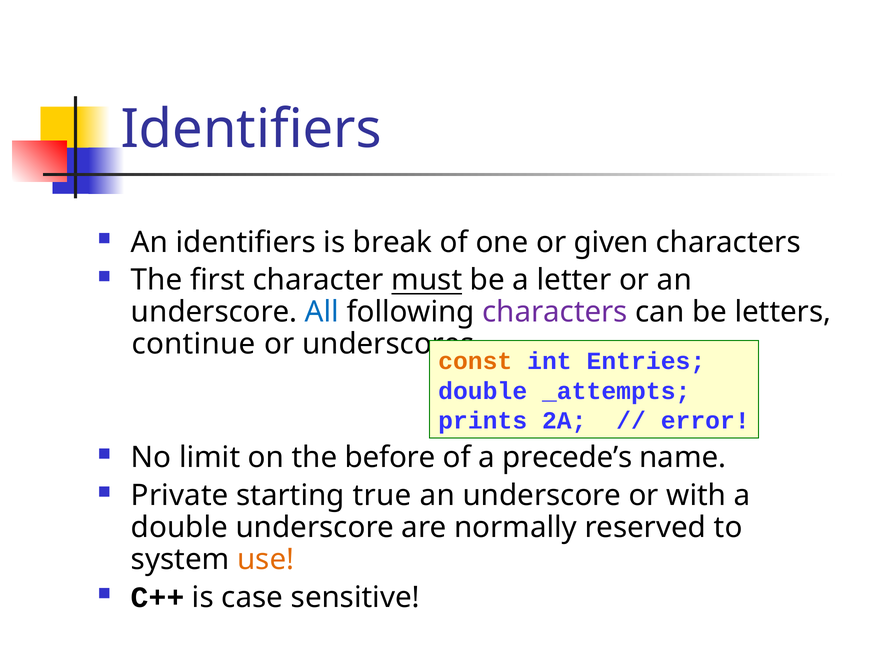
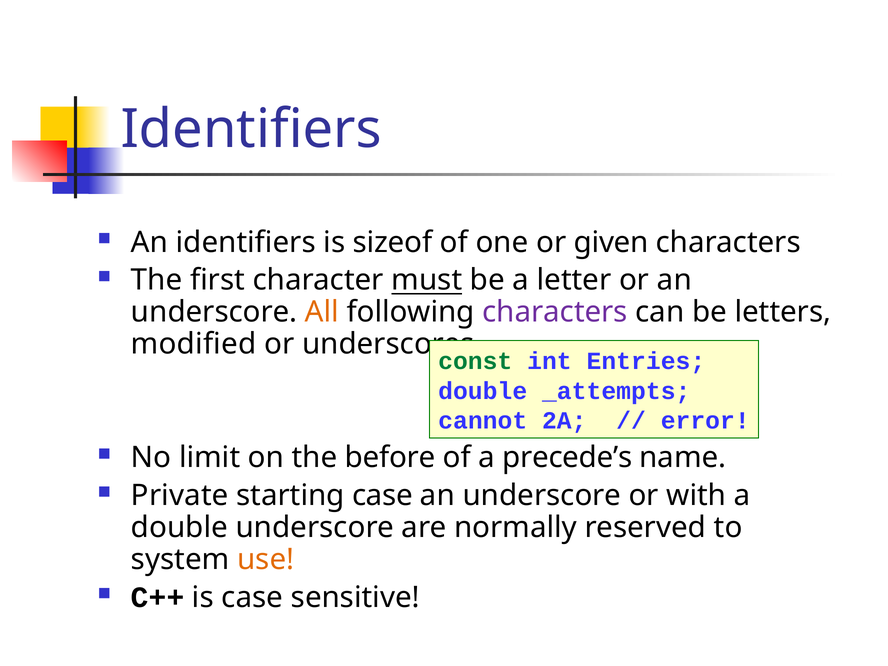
break: break -> sizeof
All colour: blue -> orange
continue: continue -> modified
const colour: orange -> green
prints: prints -> cannot
starting true: true -> case
